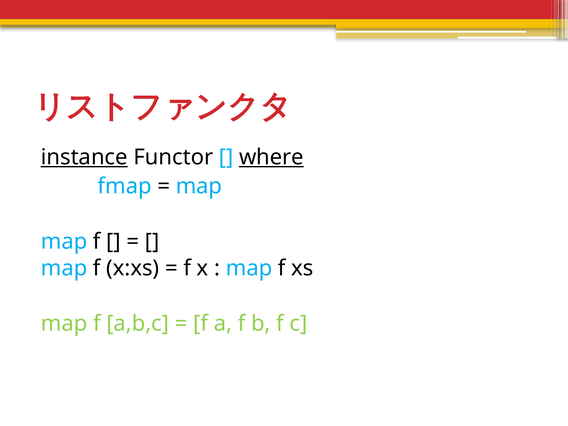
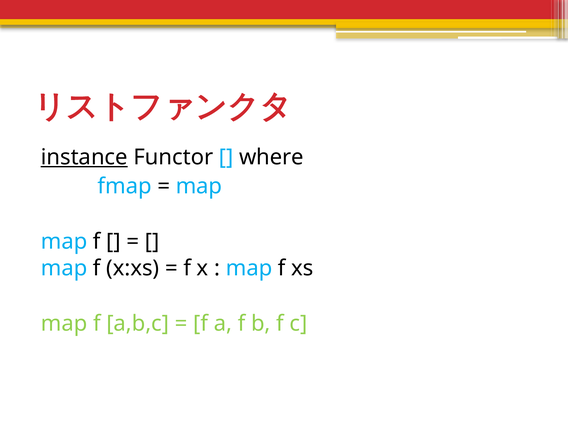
where underline: present -> none
